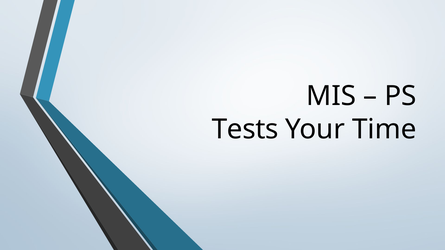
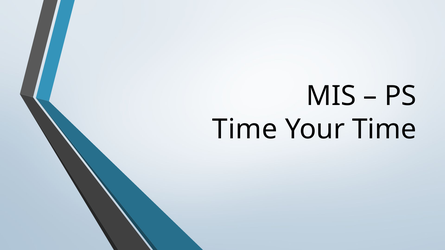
Tests at (245, 129): Tests -> Time
